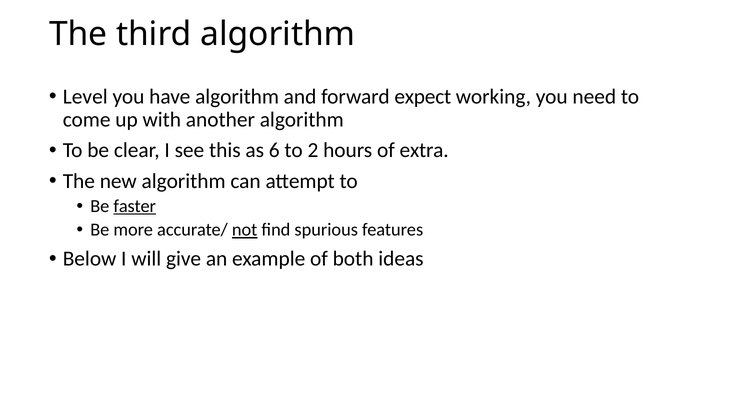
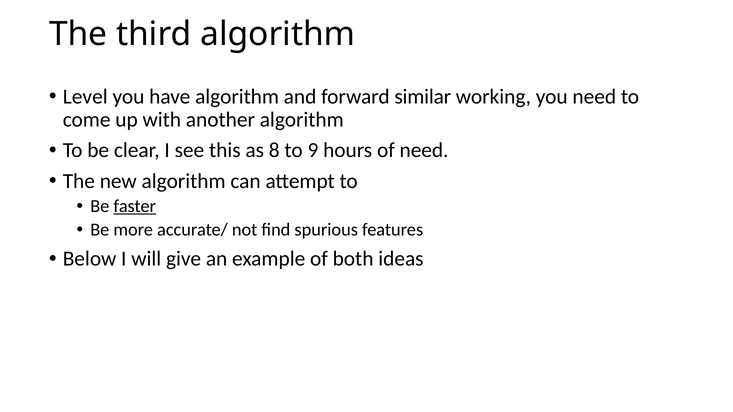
expect: expect -> similar
6: 6 -> 8
2: 2 -> 9
of extra: extra -> need
not underline: present -> none
